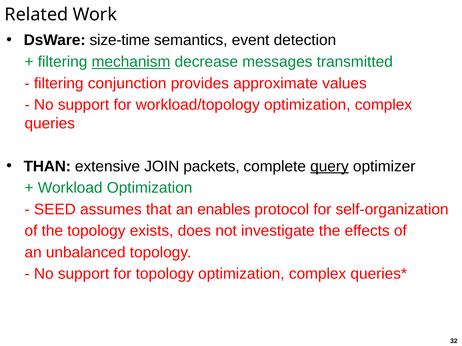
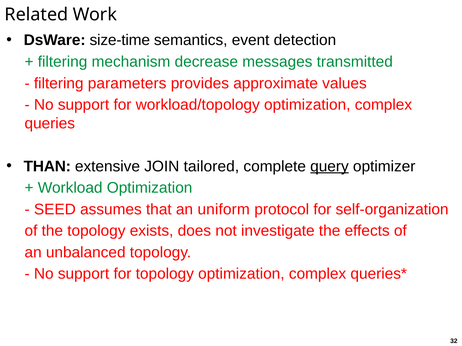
mechanism underline: present -> none
conjunction: conjunction -> parameters
packets: packets -> tailored
enables: enables -> uniform
